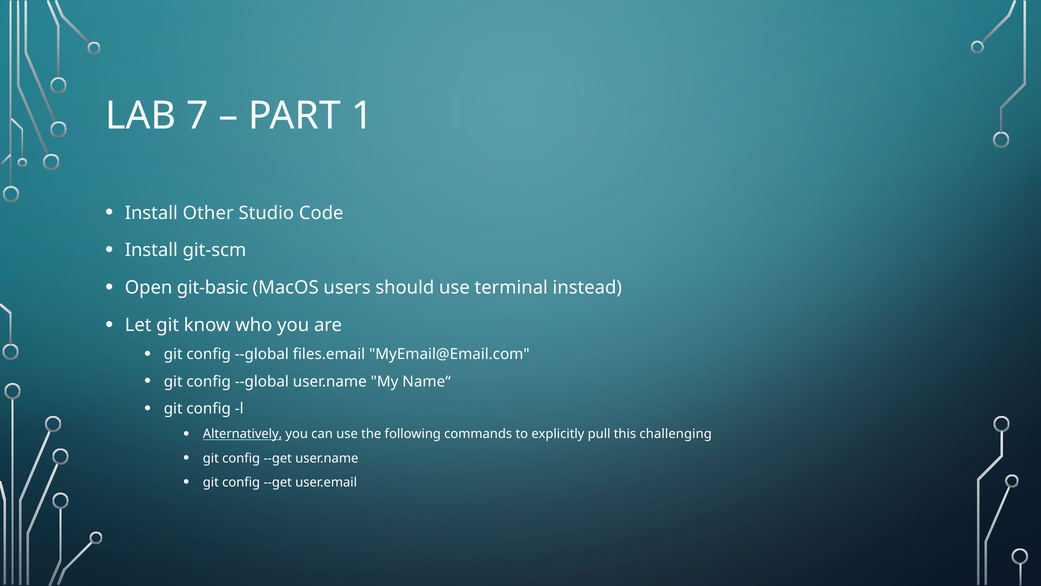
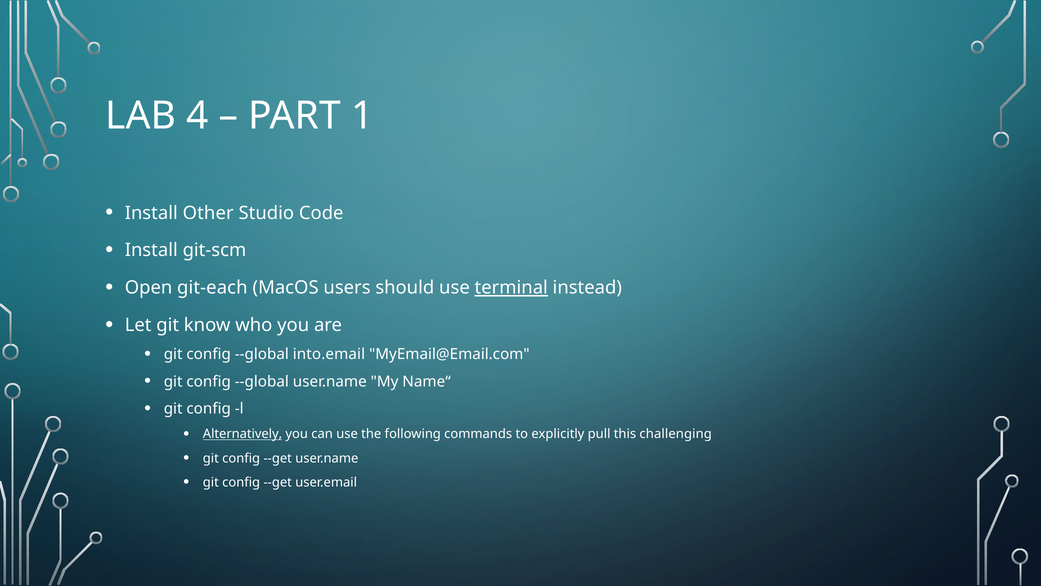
7: 7 -> 4
git-basic: git-basic -> git-each
terminal underline: none -> present
files.email: files.email -> into.email
